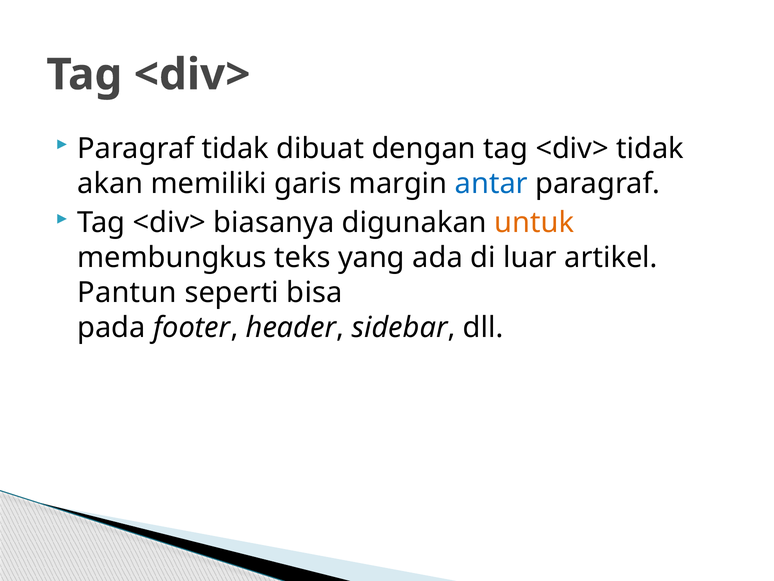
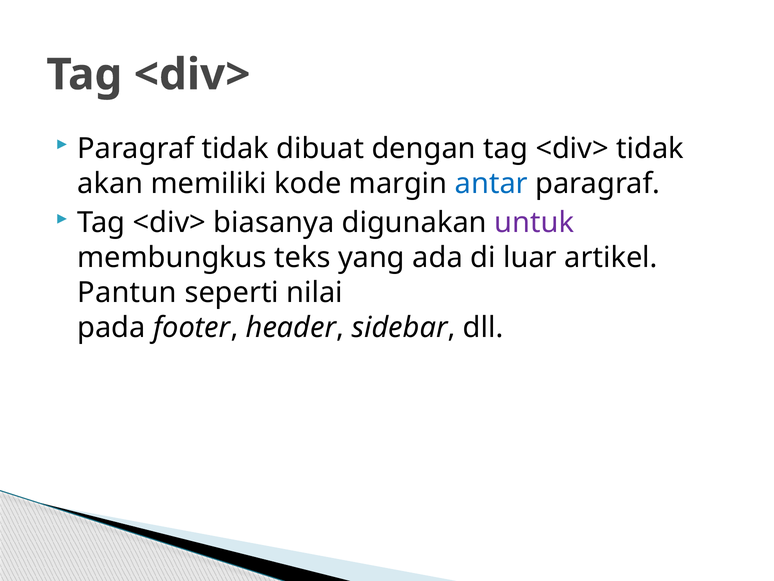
garis: garis -> kode
untuk colour: orange -> purple
bisa: bisa -> nilai
